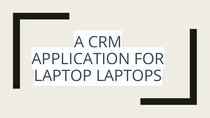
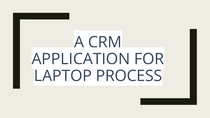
LAPTOPS: LAPTOPS -> PROCESS
